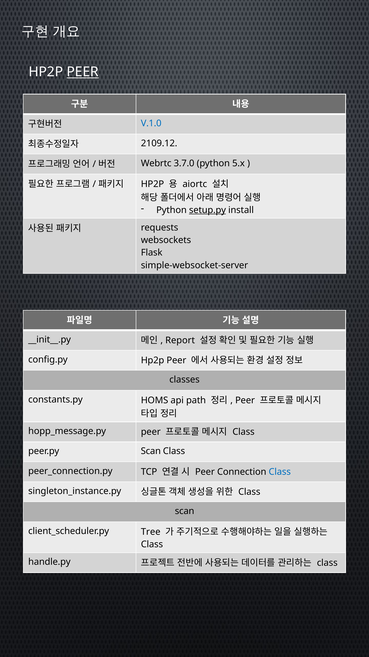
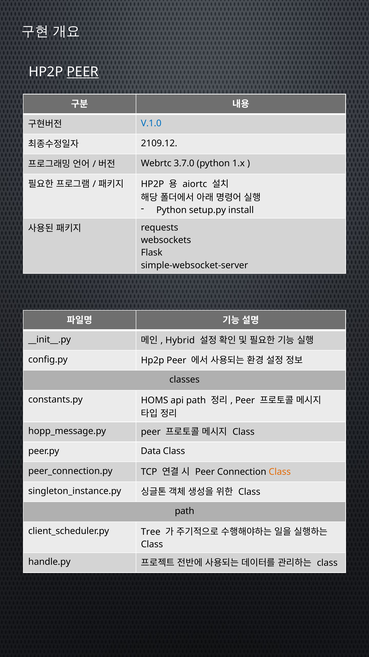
5.x: 5.x -> 1.x
setup.py underline: present -> none
Report: Report -> Hybrid
peer.py Scan: Scan -> Data
Class at (280, 471) colour: blue -> orange
scan at (185, 510): scan -> path
